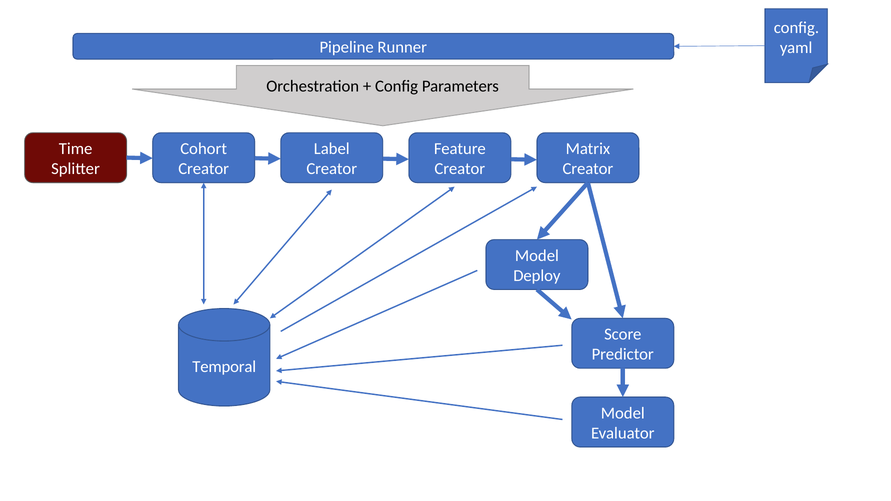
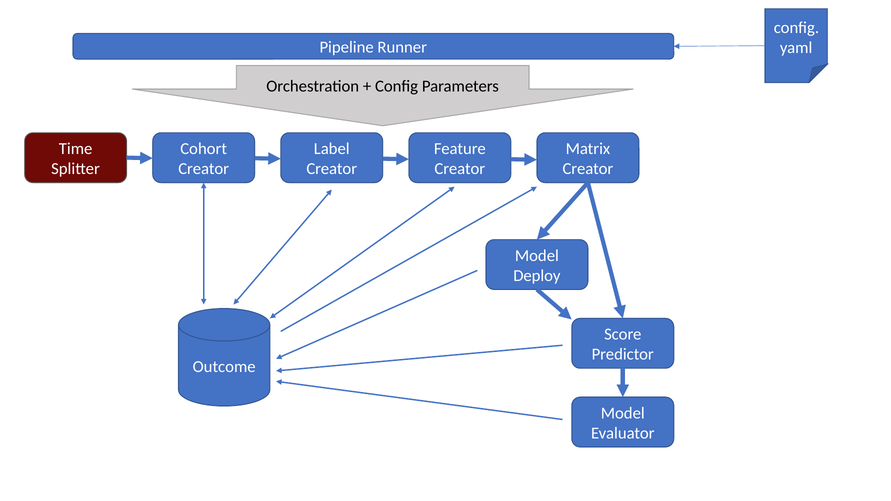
Temporal: Temporal -> Outcome
